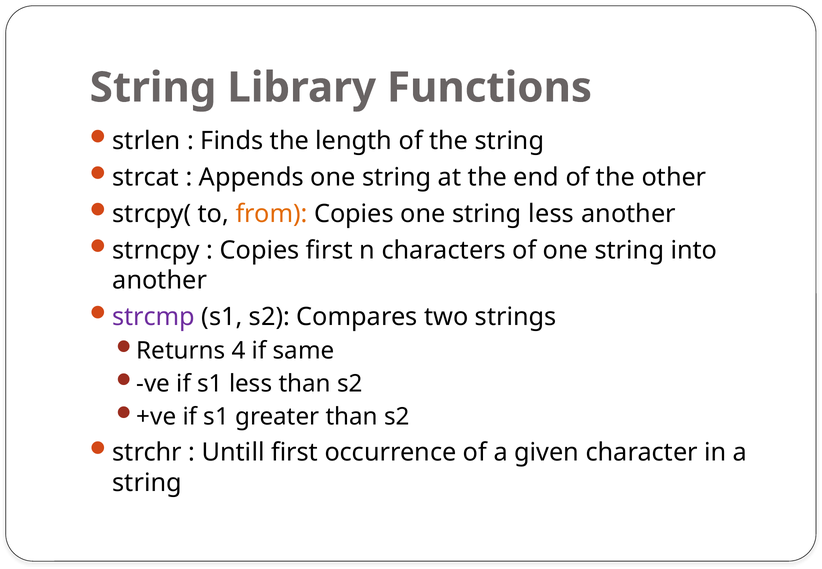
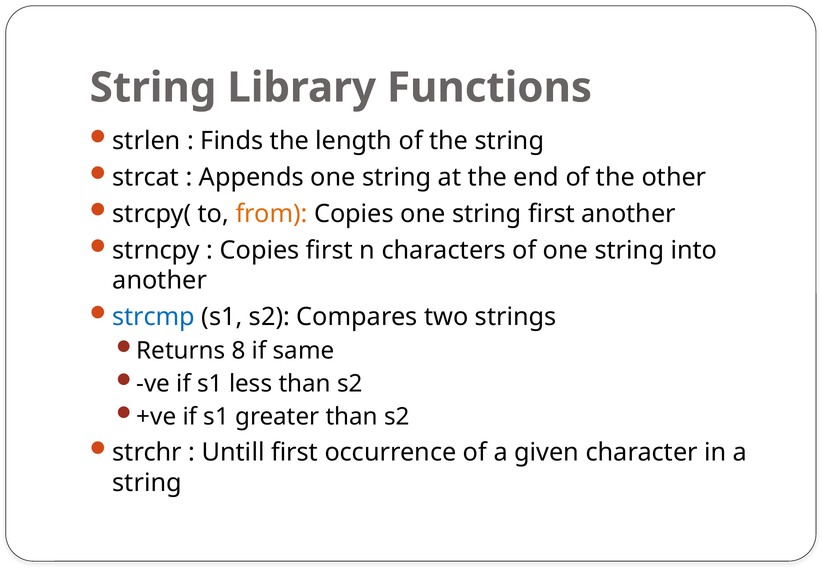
string less: less -> first
strcmp colour: purple -> blue
4: 4 -> 8
